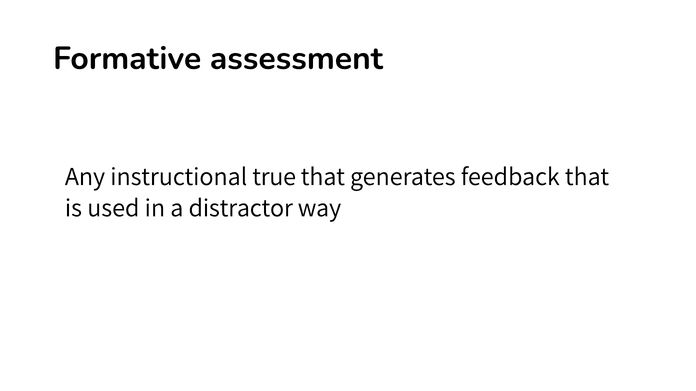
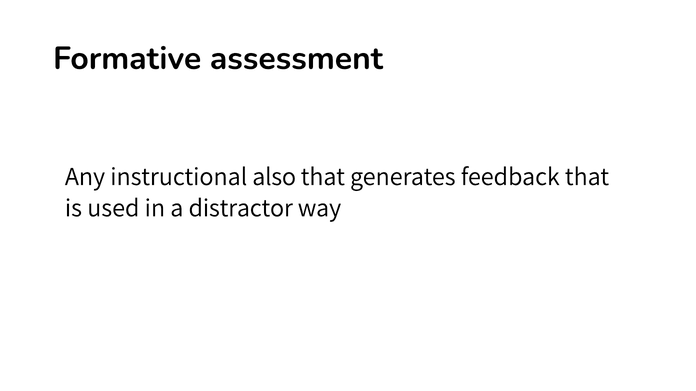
true: true -> also
